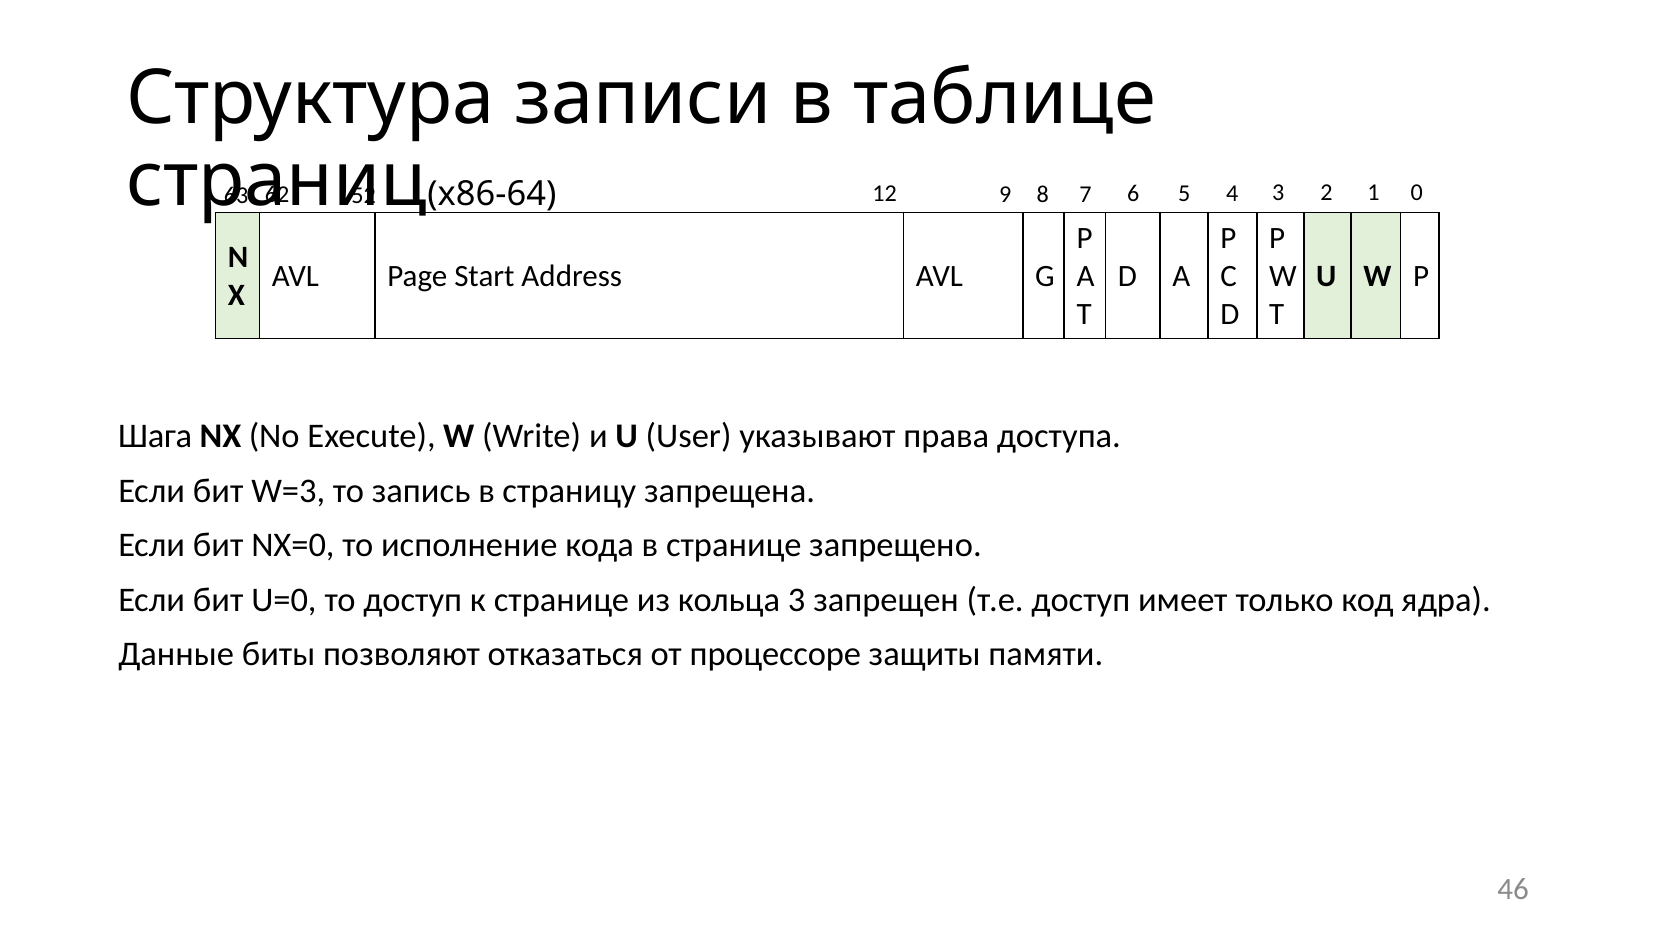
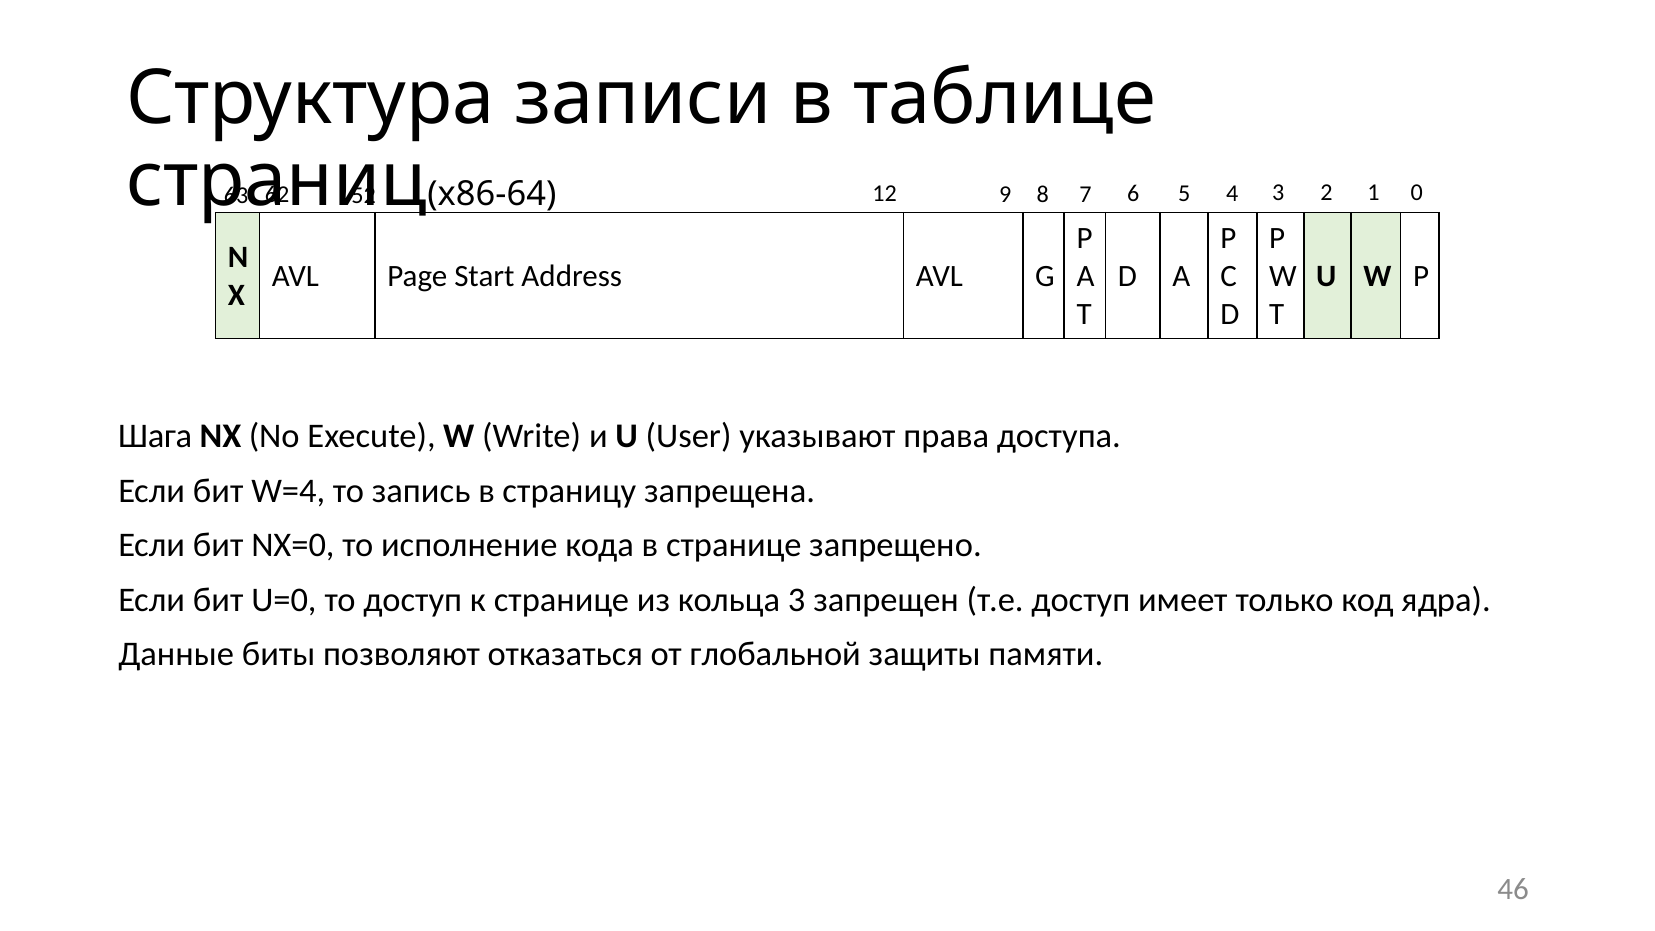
W=3: W=3 -> W=4
процессоре: процессоре -> глобальной
